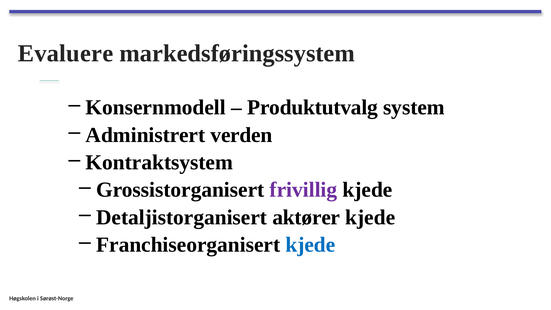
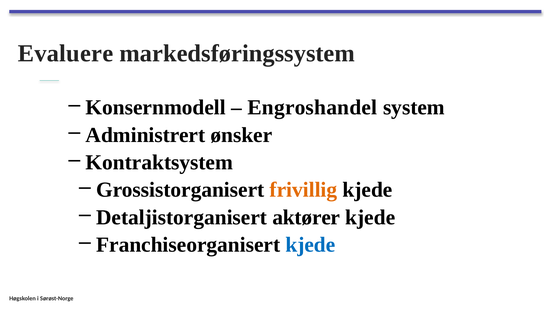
Produktutvalg: Produktutvalg -> Engroshandel
verden: verden -> ønsker
frivillig colour: purple -> orange
